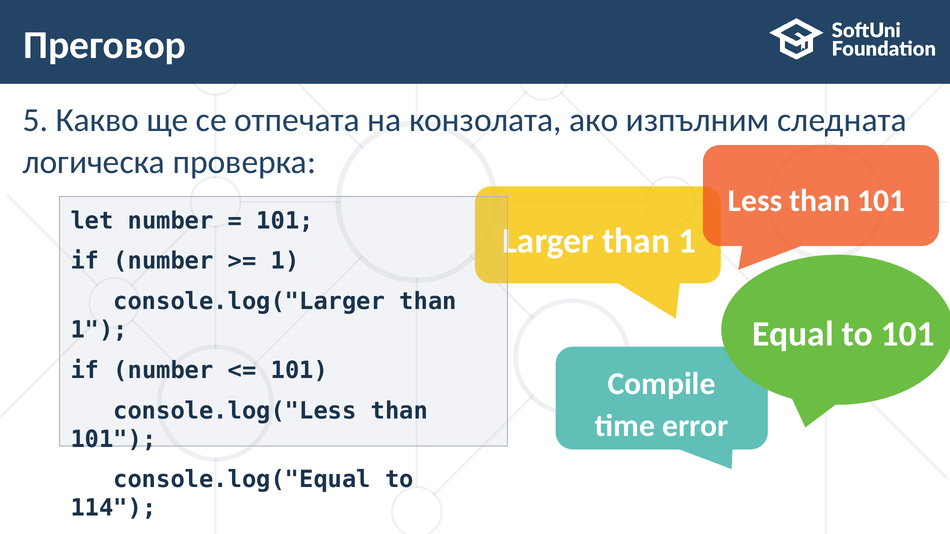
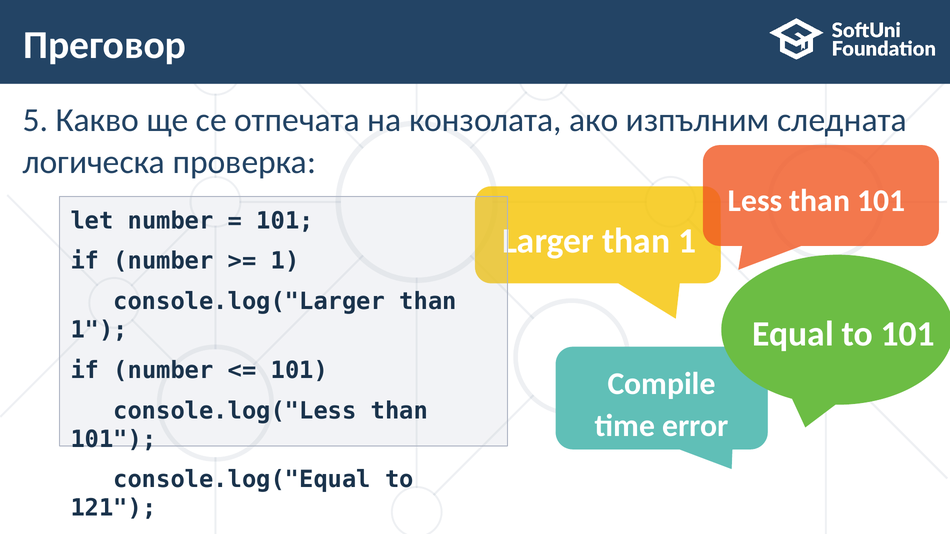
114: 114 -> 121
